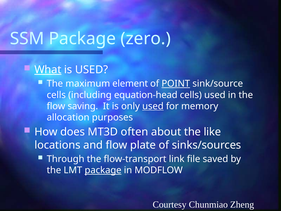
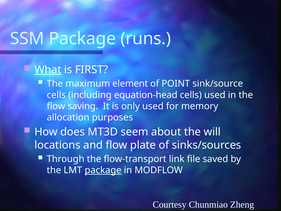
zero: zero -> runs
is USED: USED -> FIRST
POINT underline: present -> none
used at (153, 106) underline: present -> none
often: often -> seem
like: like -> will
